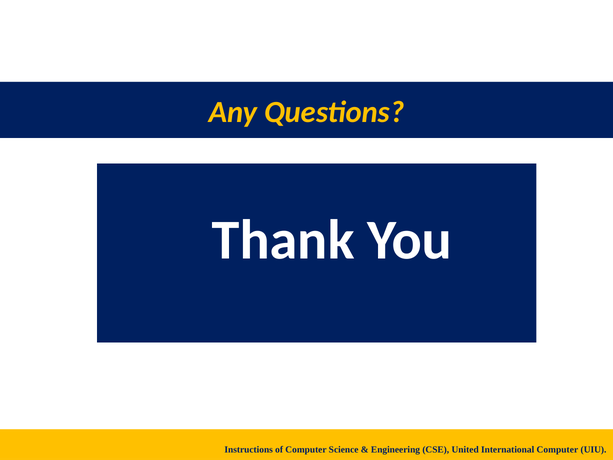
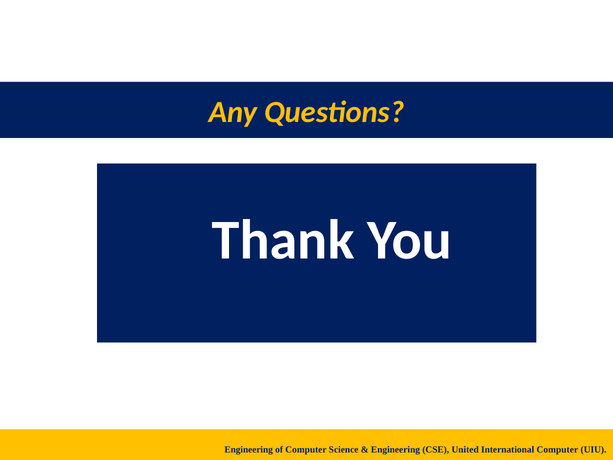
Instructions at (249, 450): Instructions -> Engineering
